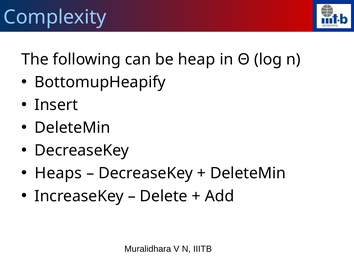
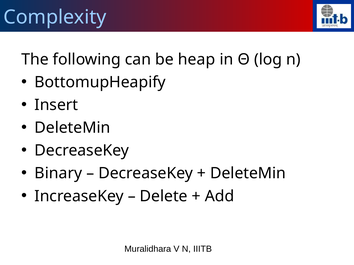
Heaps: Heaps -> Binary
